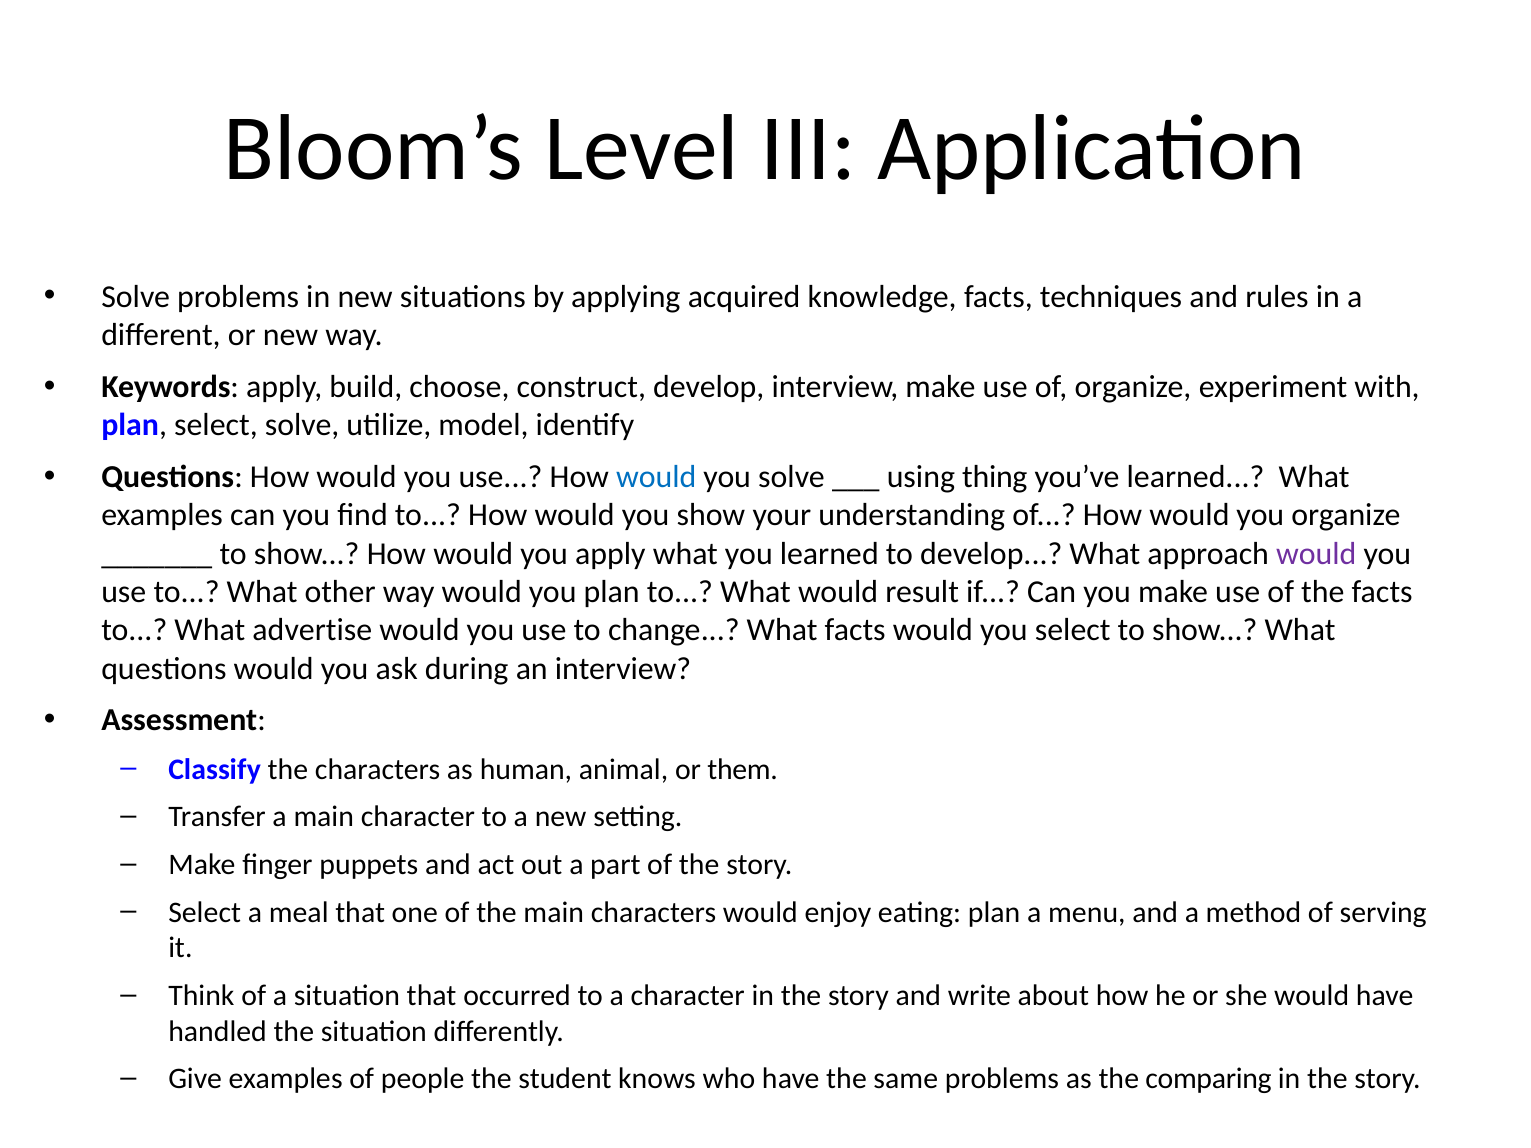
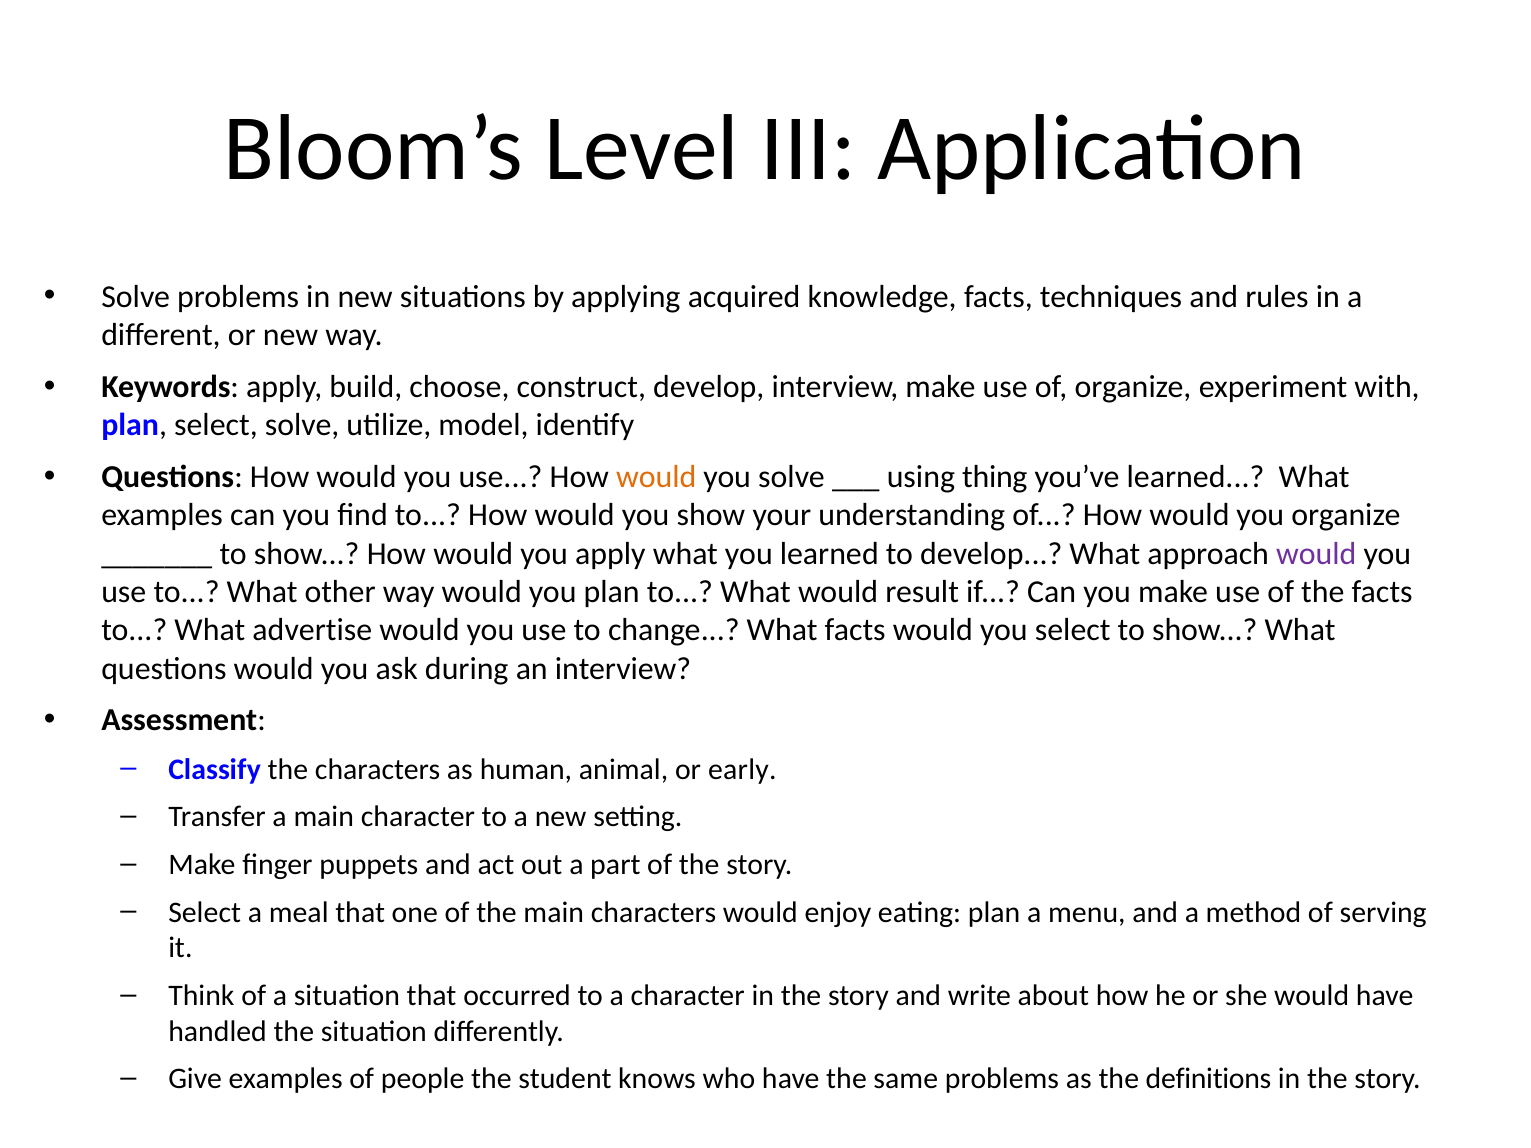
would at (656, 477) colour: blue -> orange
them: them -> early
comparing: comparing -> definitions
